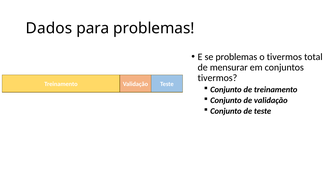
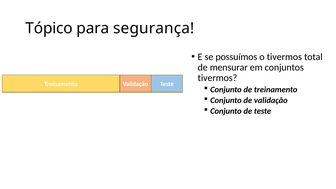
Dados: Dados -> Tópico
para problemas: problemas -> segurança
se problemas: problemas -> possuímos
